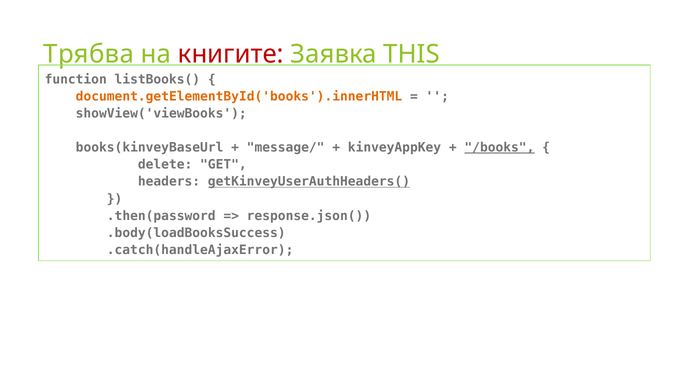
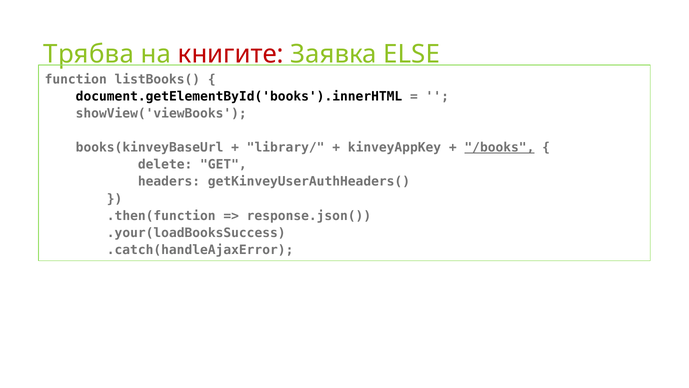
THIS: THIS -> ELSE
document.getElementById('books').innerHTML colour: orange -> black
message/: message/ -> library/
getKinveyUserAuthHeaders( underline: present -> none
.then(password: .then(password -> .then(function
.body(loadBooksSuccess: .body(loadBooksSuccess -> .your(loadBooksSuccess
